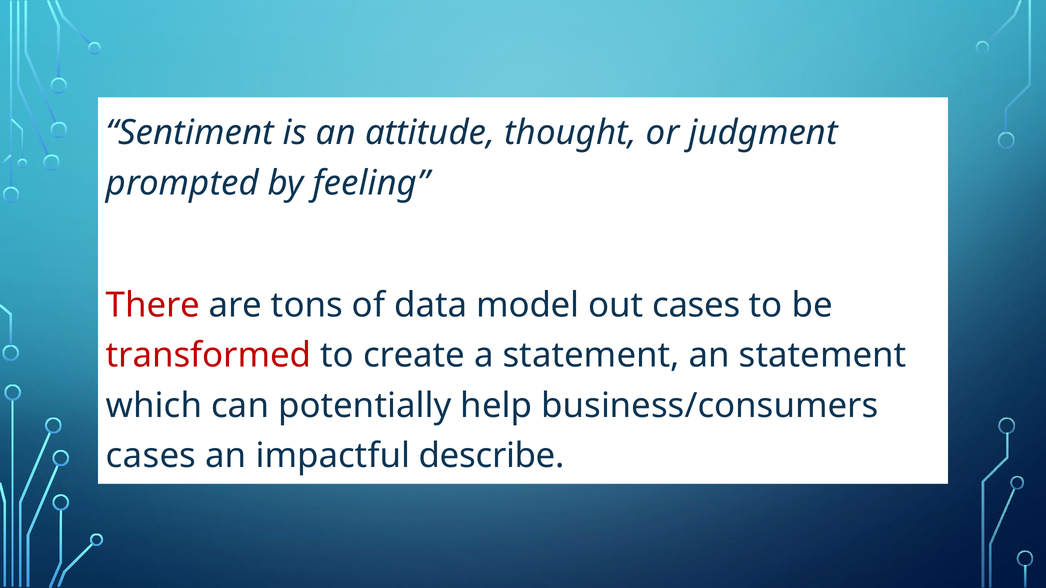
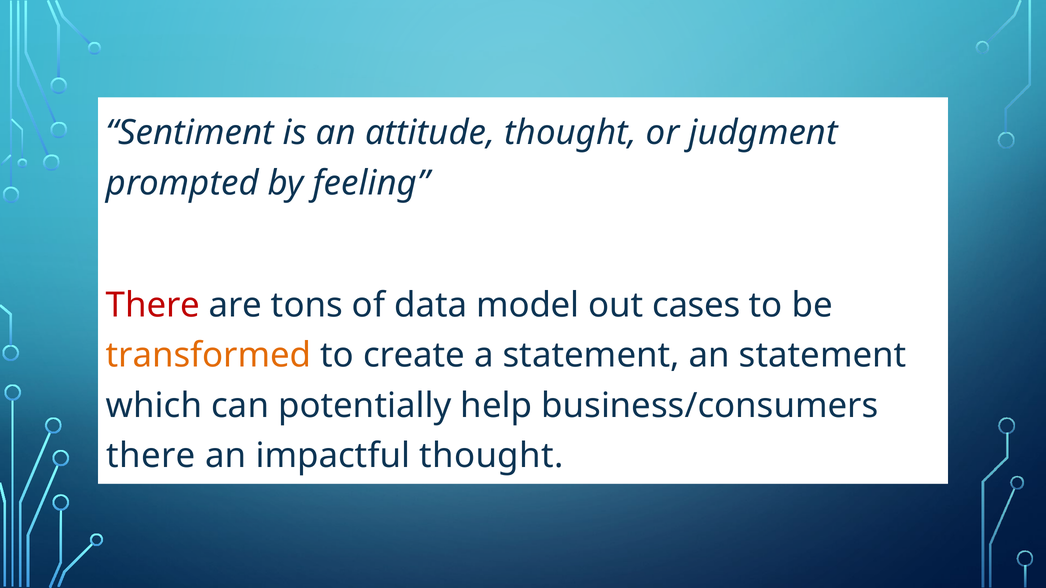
transformed colour: red -> orange
cases at (151, 456): cases -> there
impactful describe: describe -> thought
